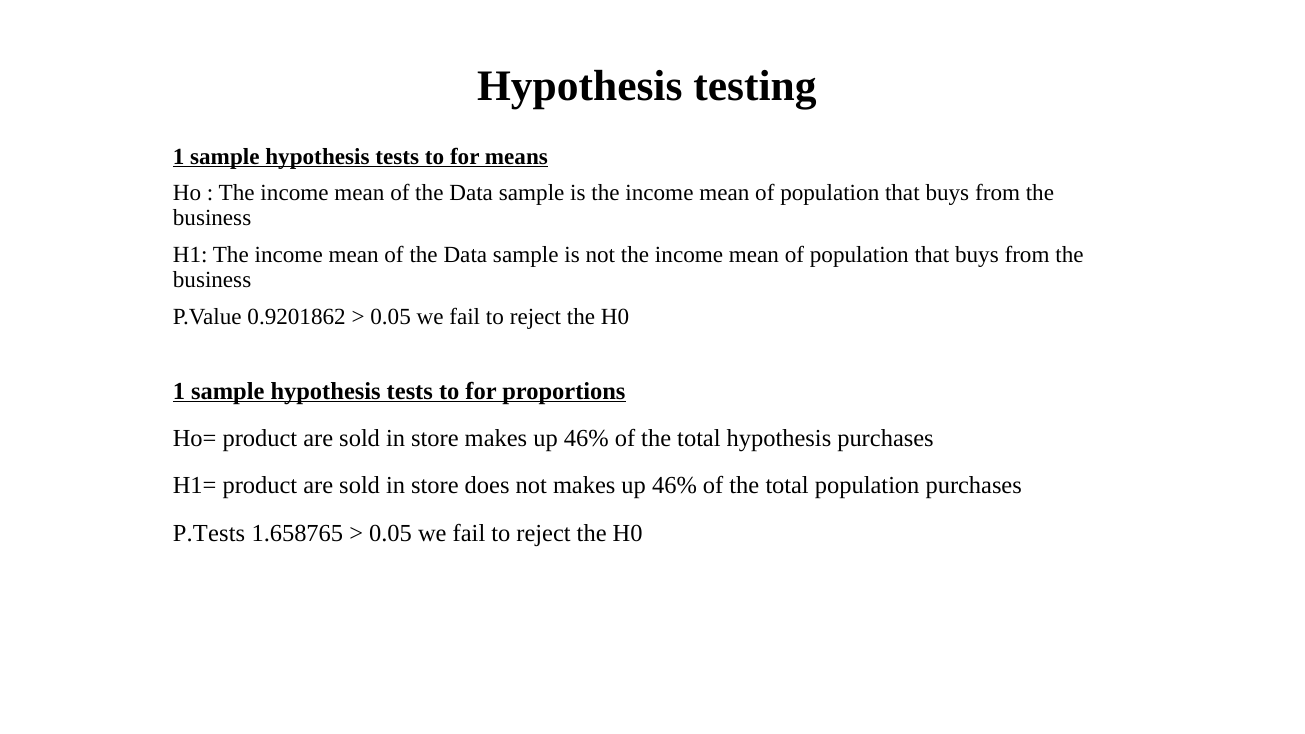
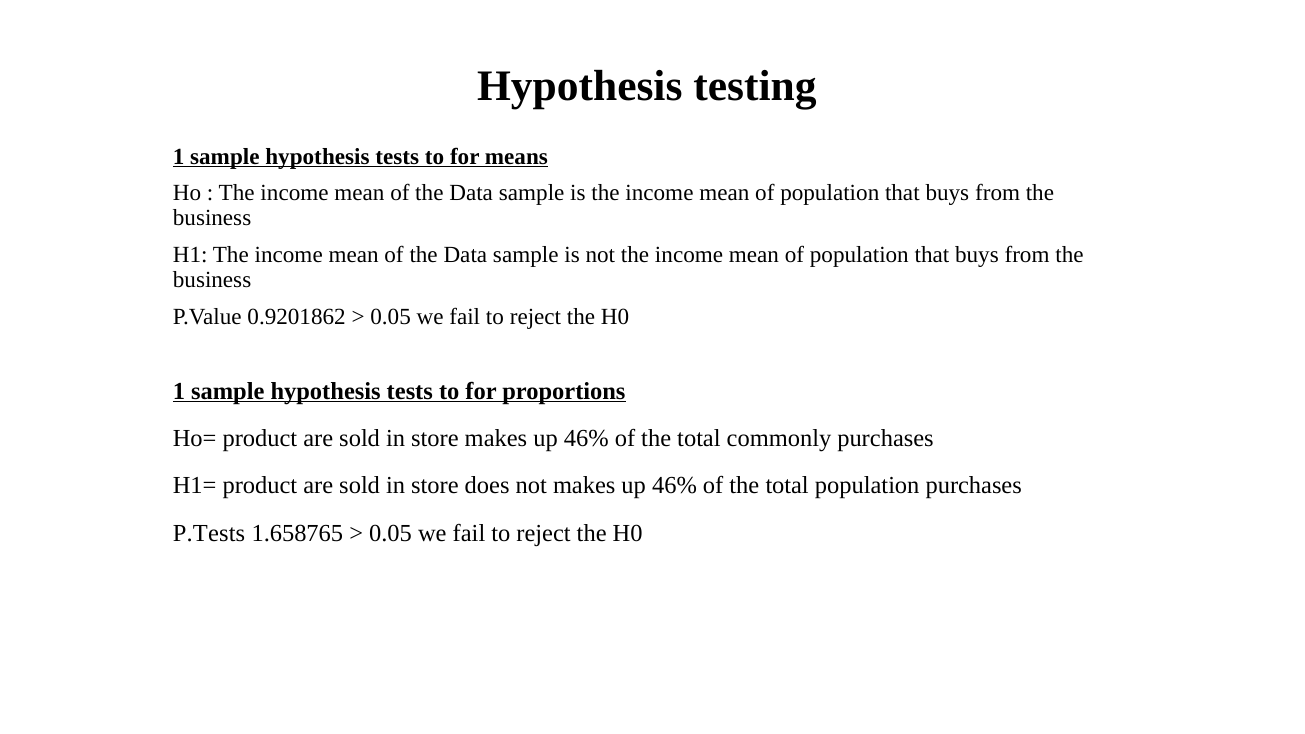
total hypothesis: hypothesis -> commonly
